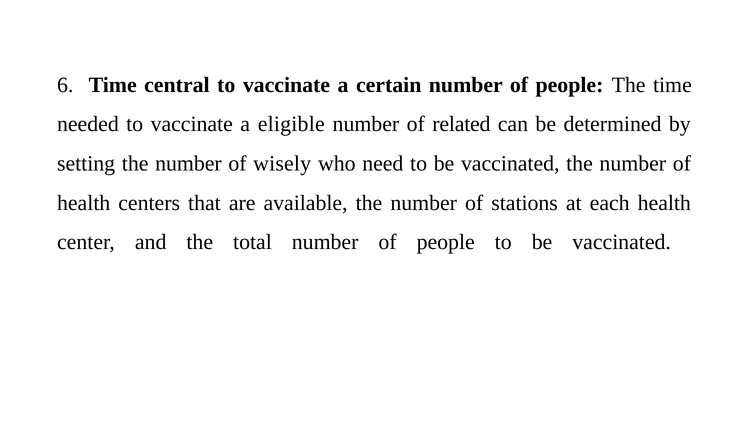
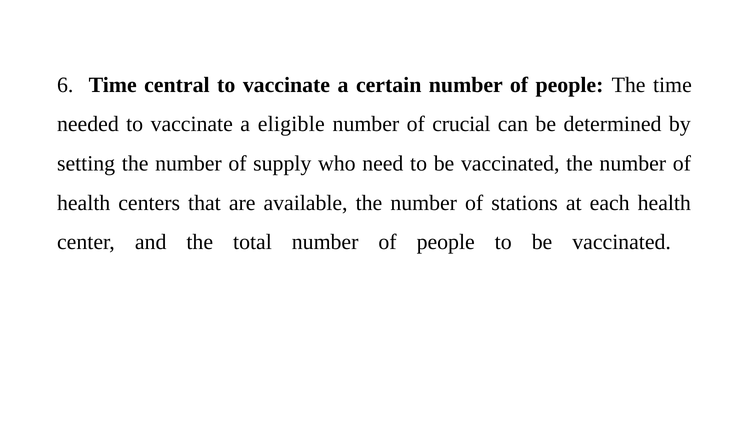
related: related -> crucial
wisely: wisely -> supply
